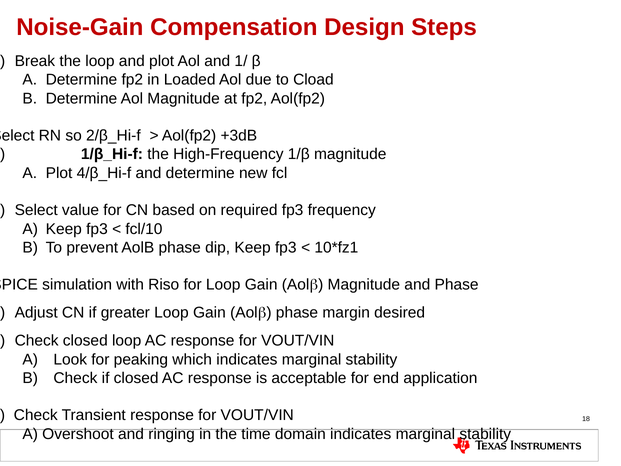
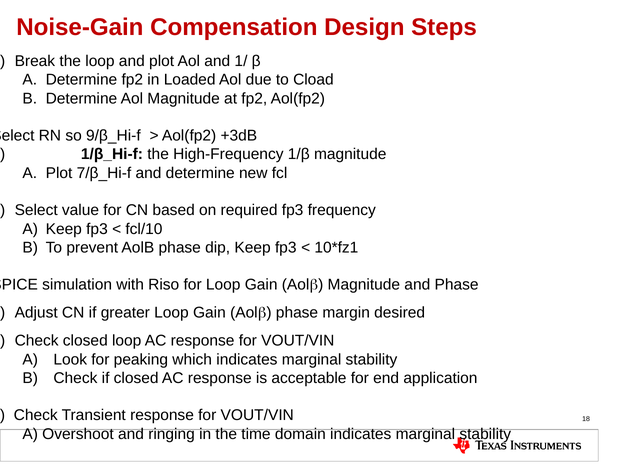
2/β_Hi-f: 2/β_Hi-f -> 9/β_Hi-f
4/β_Hi-f: 4/β_Hi-f -> 7/β_Hi-f
